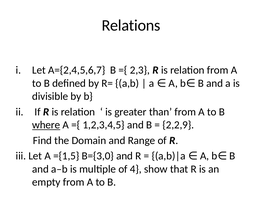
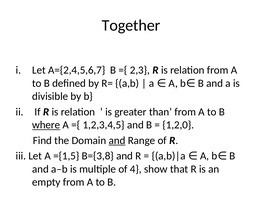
Relations: Relations -> Together
2,2,9: 2,2,9 -> 1,2,0
and at (117, 140) underline: none -> present
B={3,0: B={3,0 -> B={3,8
